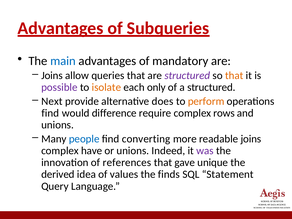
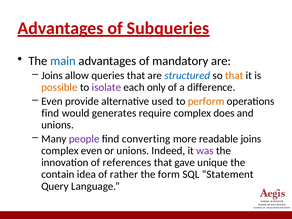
structured at (187, 76) colour: purple -> blue
possible colour: purple -> orange
isolate colour: orange -> purple
a structured: structured -> difference
Next at (52, 101): Next -> Even
does: does -> used
difference: difference -> generates
rows: rows -> does
people colour: blue -> purple
complex have: have -> even
derived: derived -> contain
values: values -> rather
finds: finds -> form
